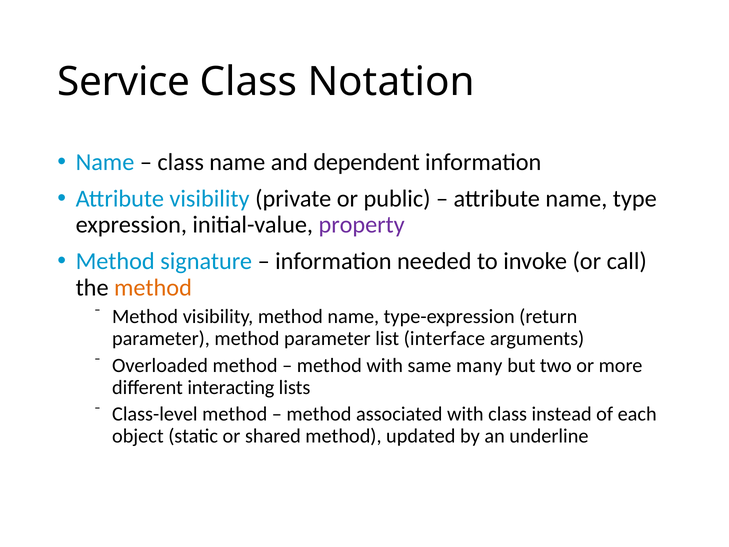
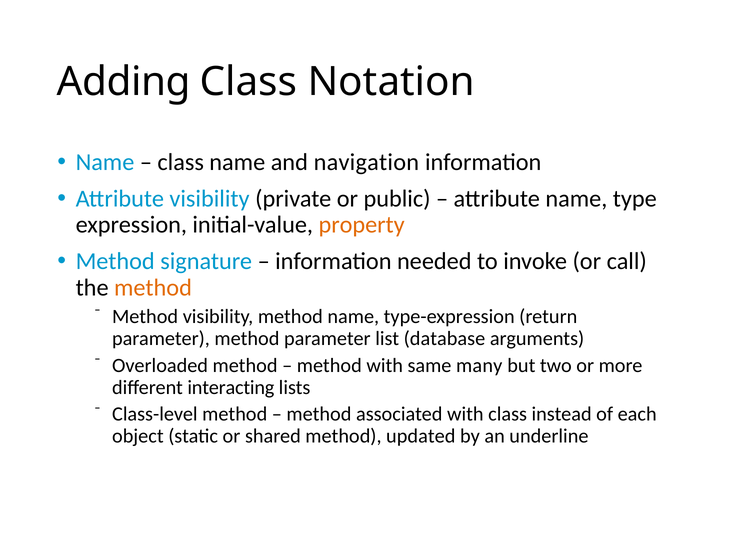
Service: Service -> Adding
dependent: dependent -> navigation
property colour: purple -> orange
interface: interface -> database
